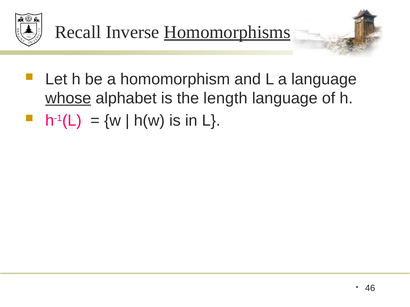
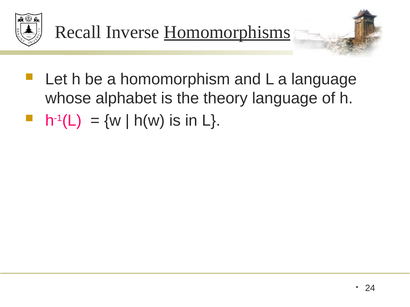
whose underline: present -> none
length: length -> theory
46: 46 -> 24
